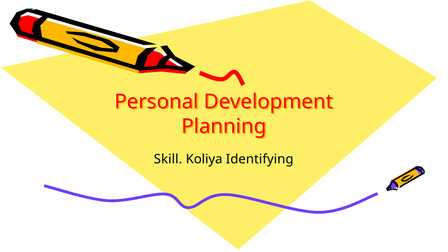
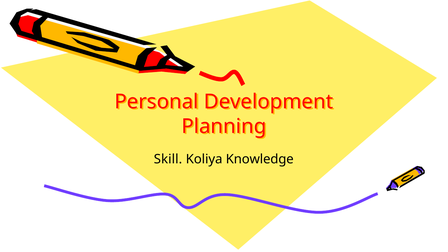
Identifying: Identifying -> Knowledge
